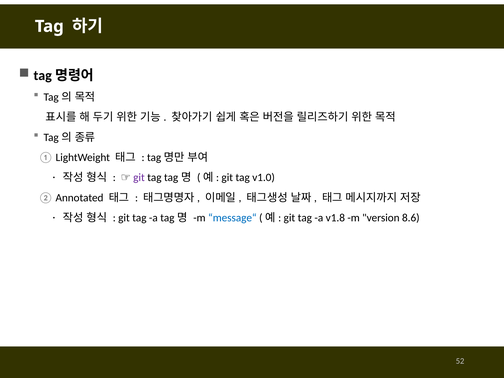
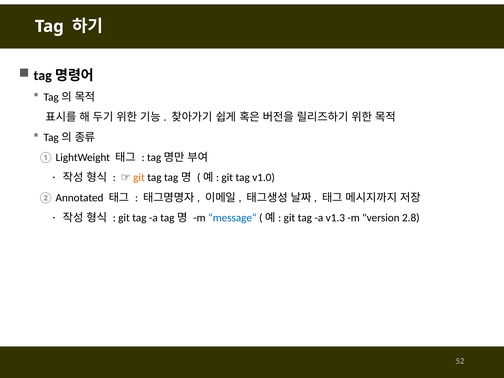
git at (139, 178) colour: purple -> orange
v1.8: v1.8 -> v1.3
8.6: 8.6 -> 2.8
